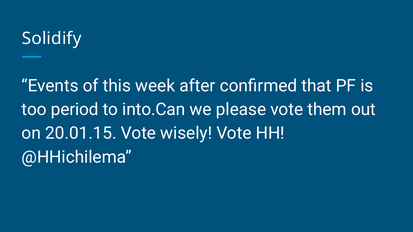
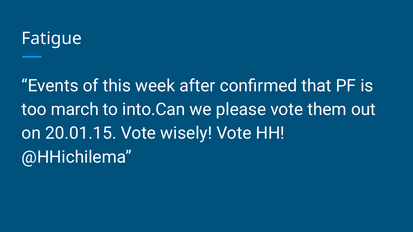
Solidify: Solidify -> Fatigue
period: period -> march
